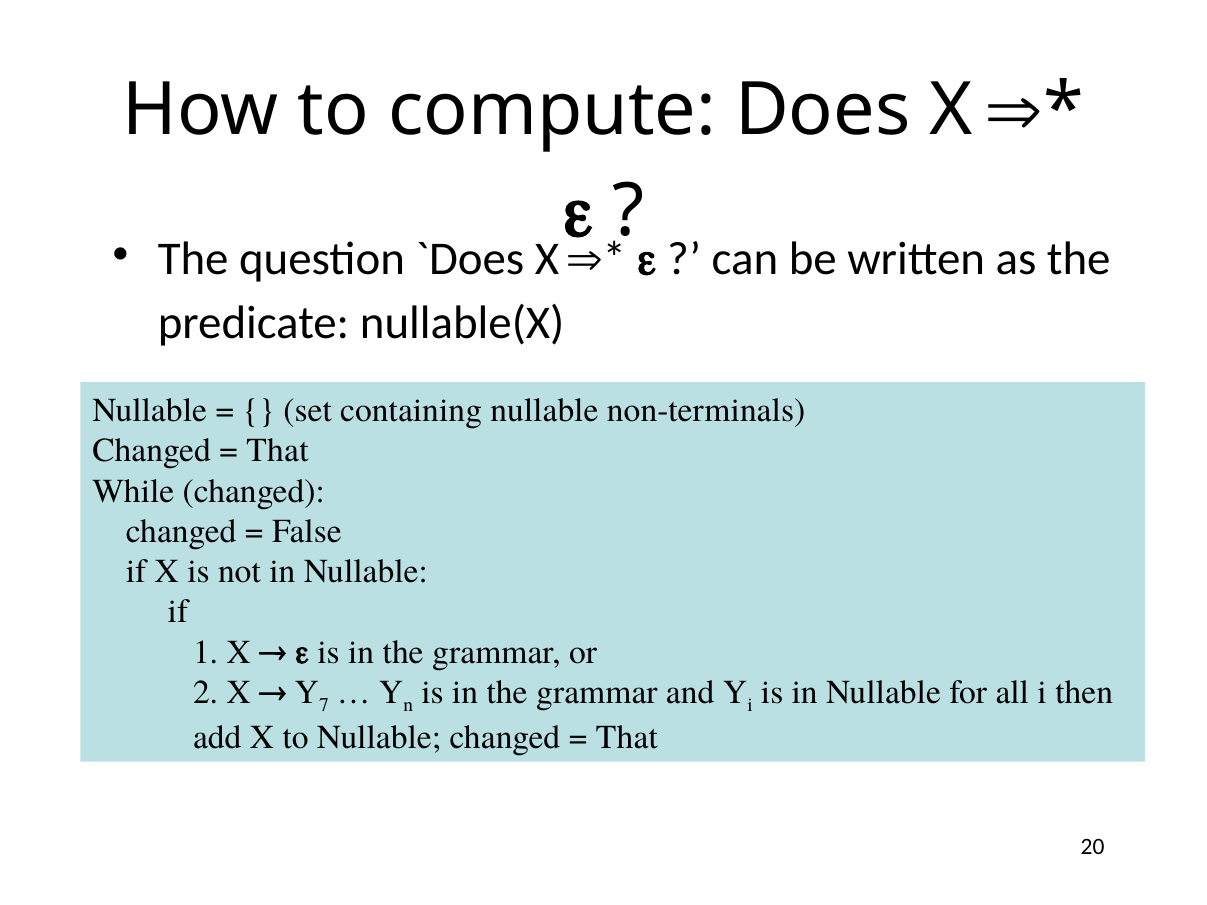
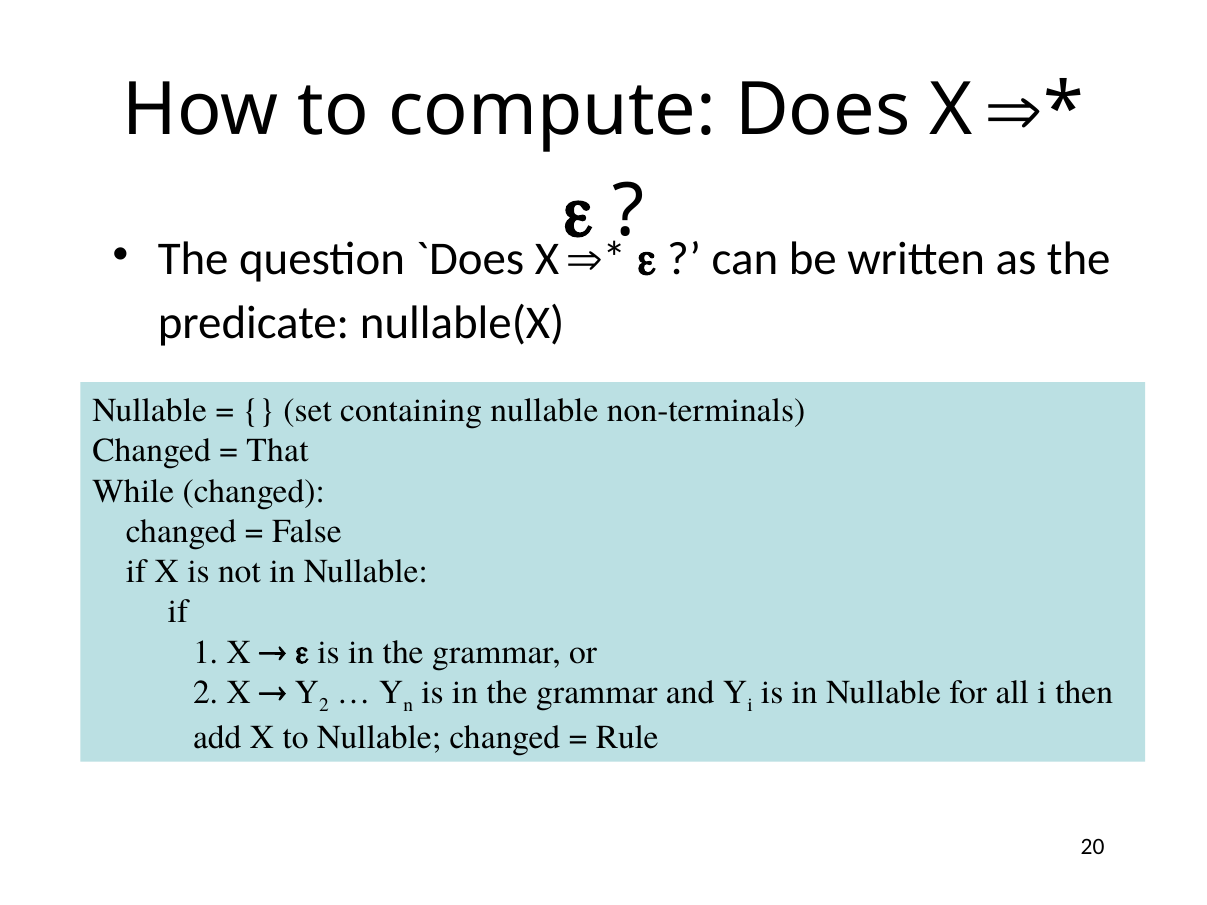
7 at (324, 705): 7 -> 2
That at (627, 738): That -> Rule
